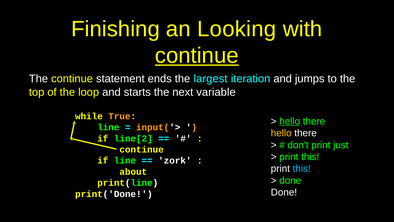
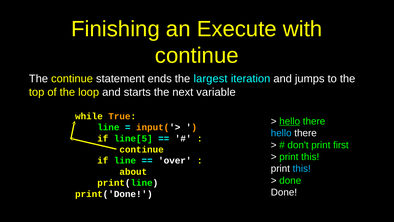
Looking: Looking -> Execute
continue at (197, 56) underline: present -> none
hello at (281, 133) colour: yellow -> light blue
line[2: line[2 -> line[5
just: just -> first
zork: zork -> over
